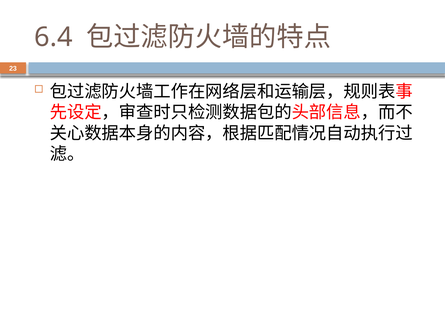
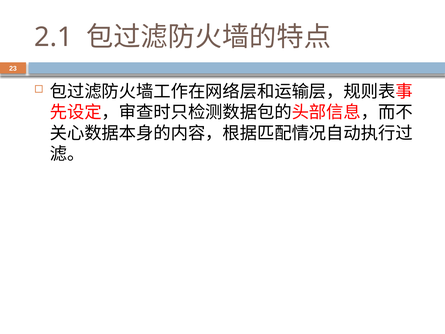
6.4: 6.4 -> 2.1
